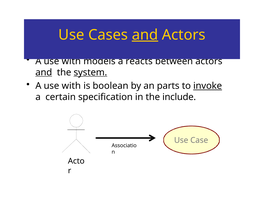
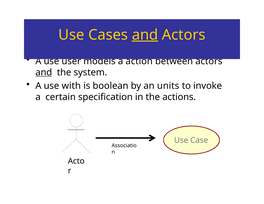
with at (71, 61): with -> user
reacts: reacts -> action
system underline: present -> none
parts: parts -> units
invoke underline: present -> none
include: include -> actions
